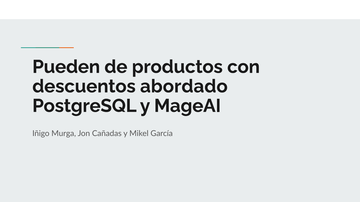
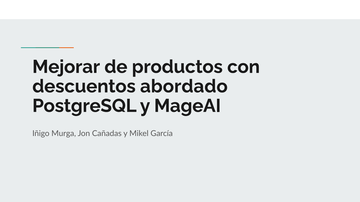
Pueden: Pueden -> Mejorar
